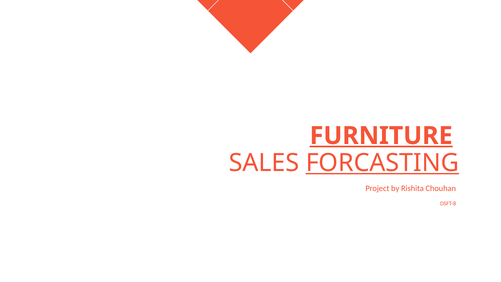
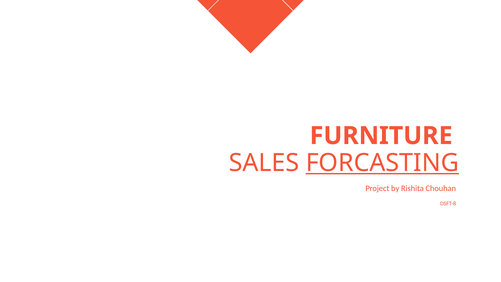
FURNITURE underline: present -> none
